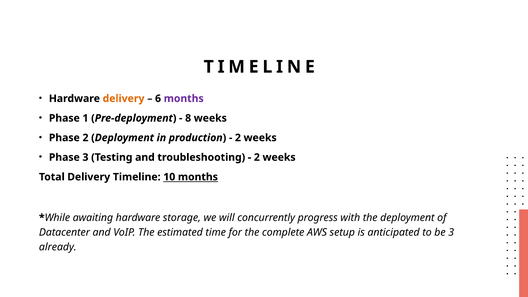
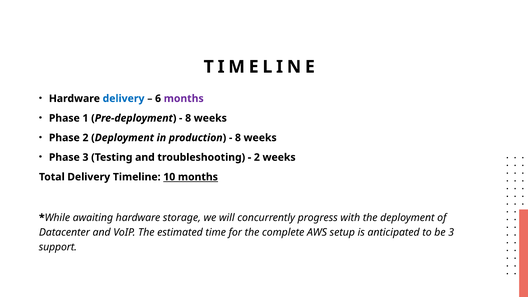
delivery at (124, 99) colour: orange -> blue
2 at (238, 138): 2 -> 8
already: already -> support
